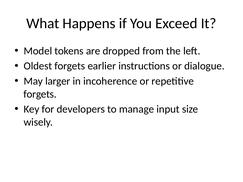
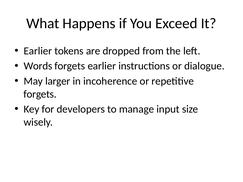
Model at (38, 51): Model -> Earlier
Oldest: Oldest -> Words
